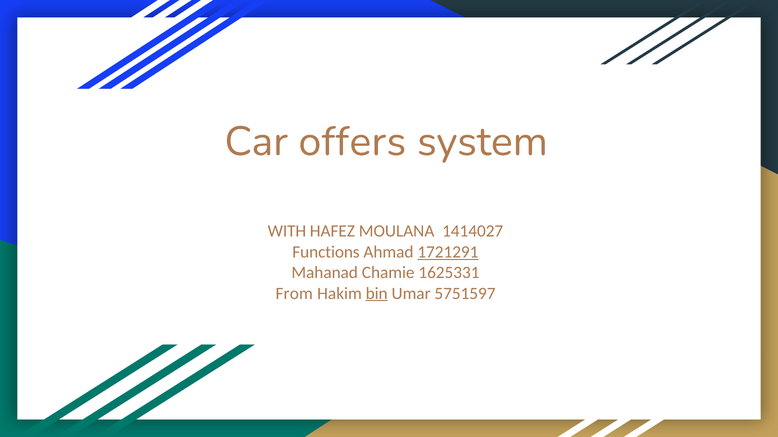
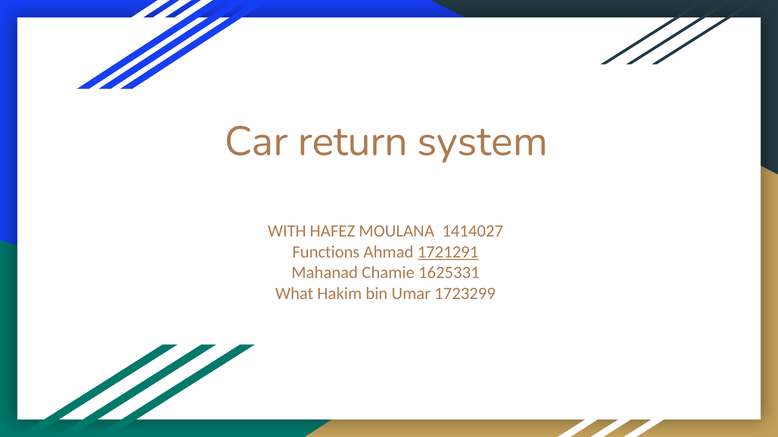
offers: offers -> return
From: From -> What
bin underline: present -> none
5751597: 5751597 -> 1723299
